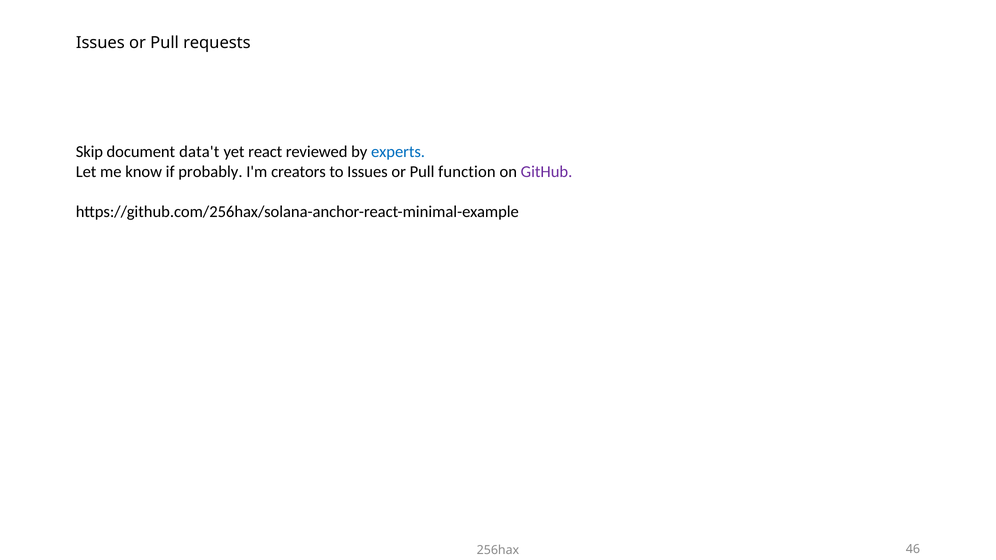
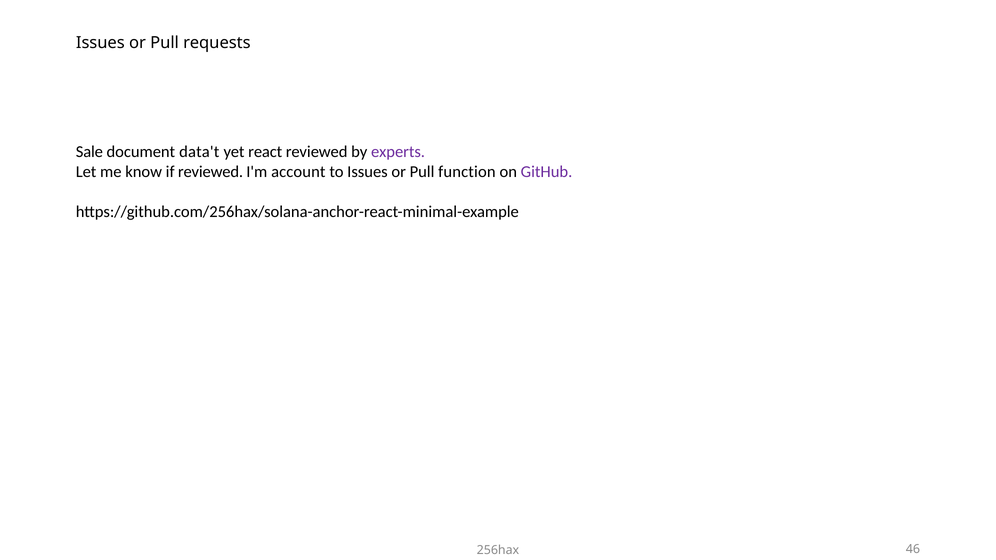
Skip: Skip -> Sale
experts colour: blue -> purple
if probably: probably -> reviewed
creators: creators -> account
